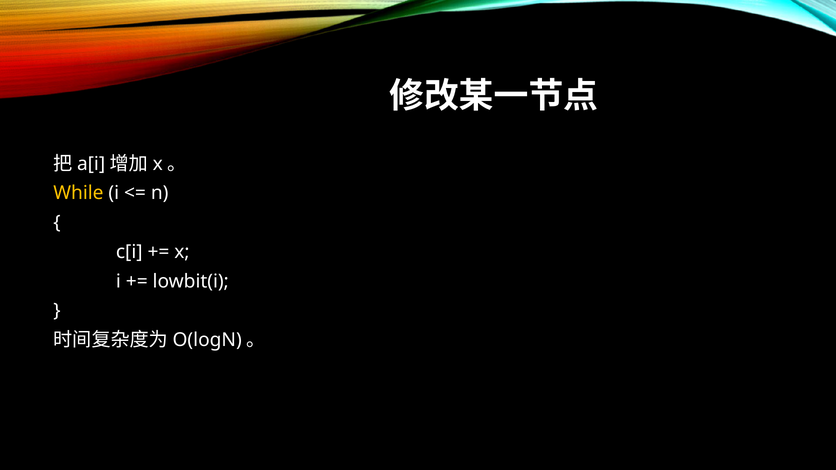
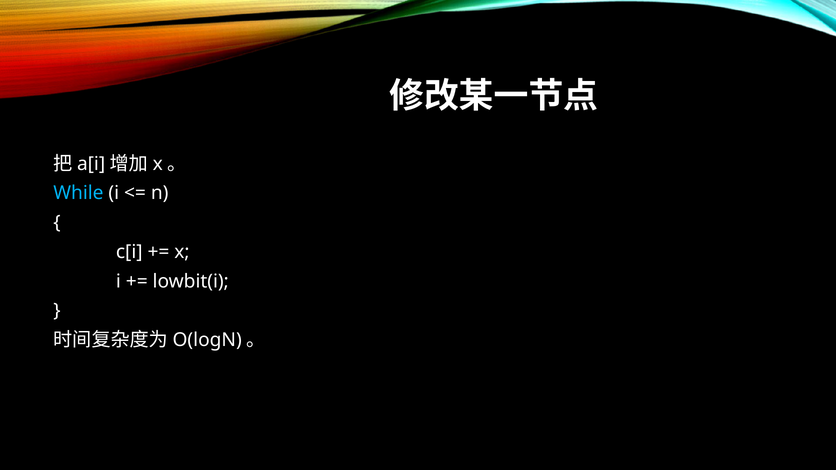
While colour: yellow -> light blue
